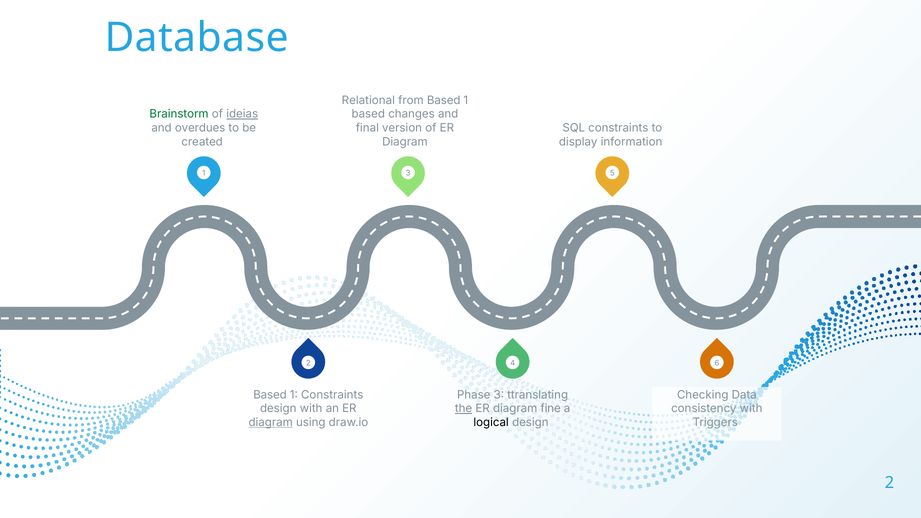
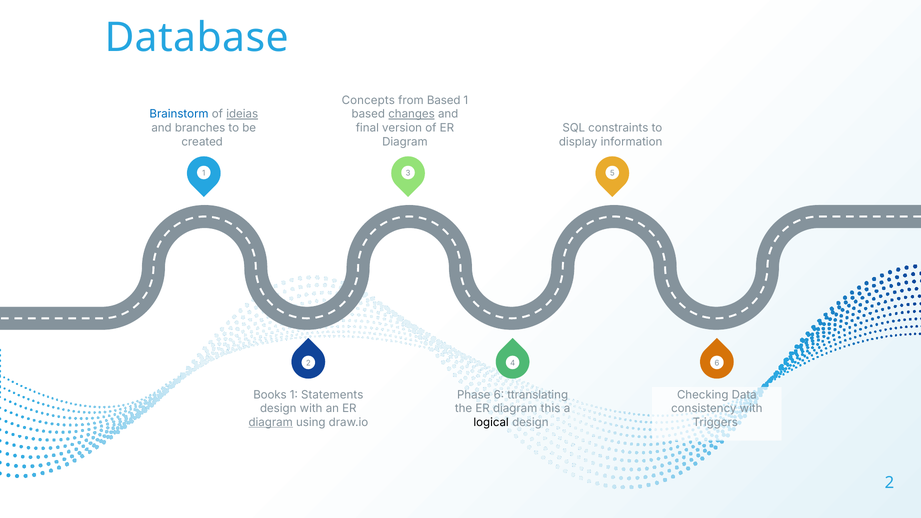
Relational: Relational -> Concepts
Brainstorm colour: green -> blue
changes underline: none -> present
overdues: overdues -> branches
Based at (270, 395): Based -> Books
1 Constraints: Constraints -> Statements
Phase 3: 3 -> 6
the underline: present -> none
fine: fine -> this
